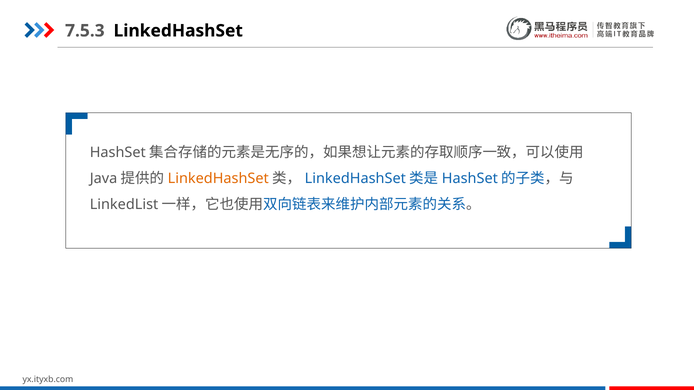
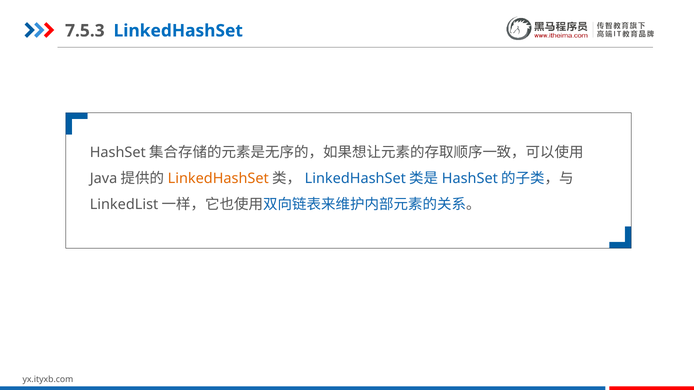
LinkedHashSet at (178, 31) colour: black -> blue
